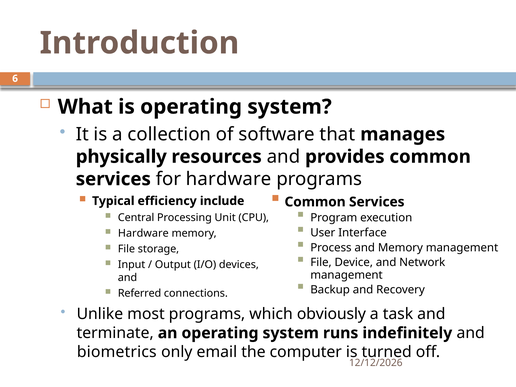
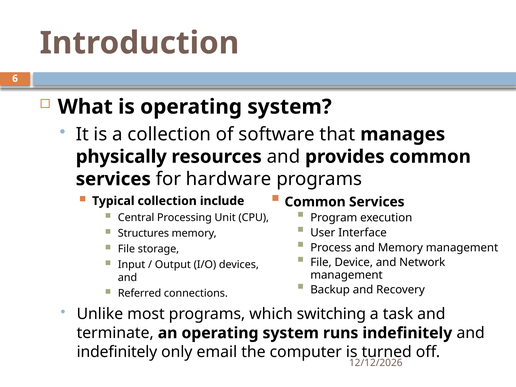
Typical efficiency: efficiency -> collection
Hardware at (143, 233): Hardware -> Structures
obviously: obviously -> switching
biometrics at (117, 352): biometrics -> indefinitely
